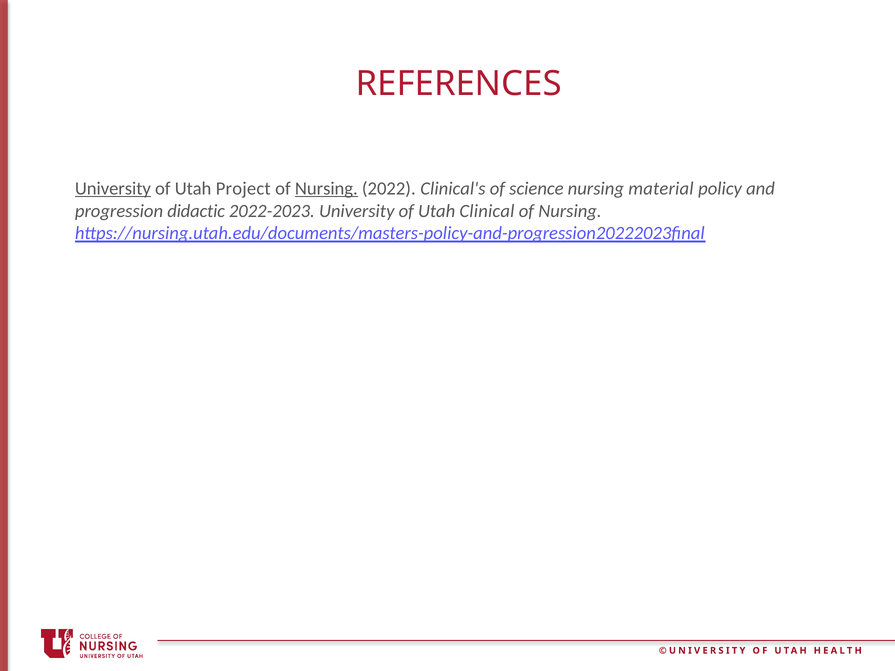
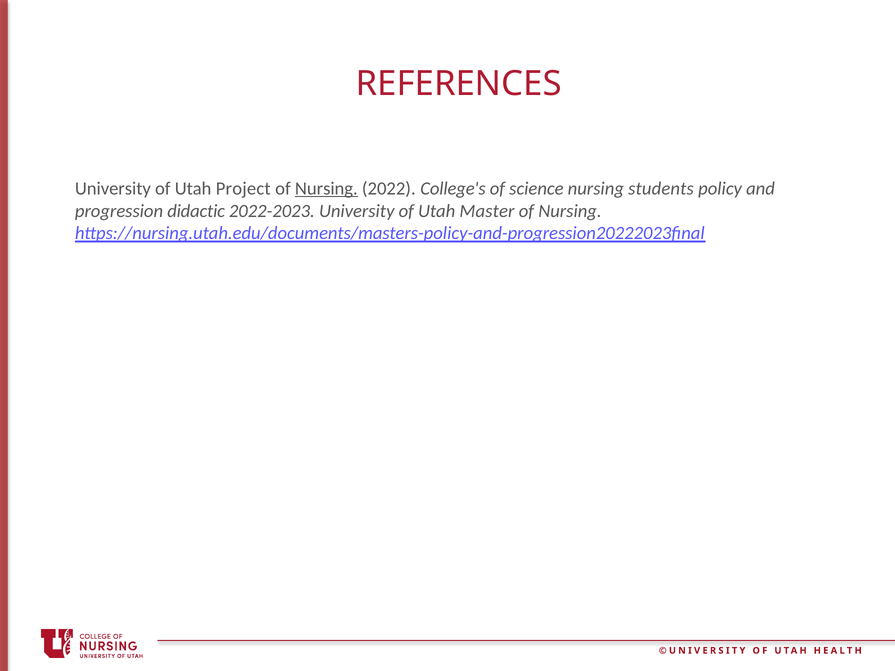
University at (113, 189) underline: present -> none
Clinical's: Clinical's -> College's
material: material -> students
Clinical: Clinical -> Master
